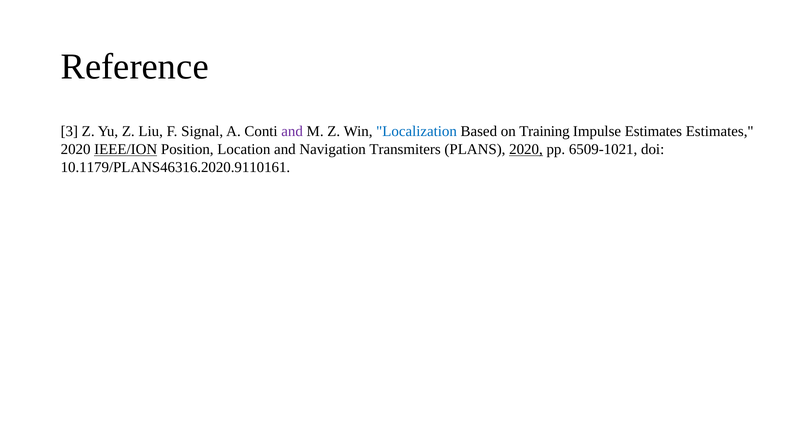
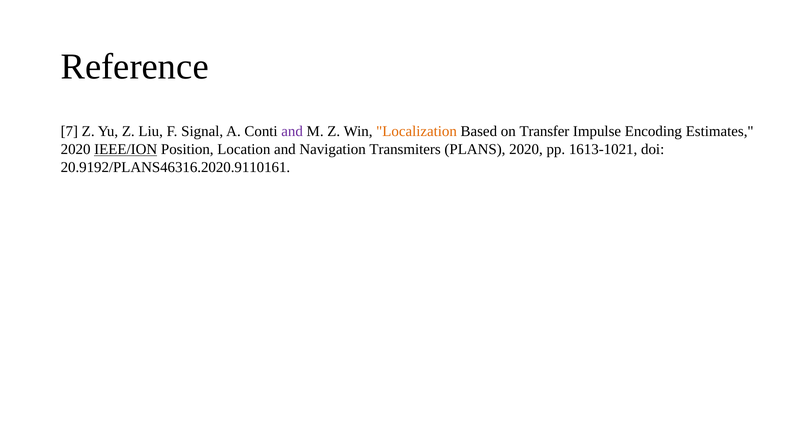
3: 3 -> 7
Localization colour: blue -> orange
Training: Training -> Transfer
Impulse Estimates: Estimates -> Encoding
2020 at (526, 149) underline: present -> none
6509-1021: 6509-1021 -> 1613-1021
10.1179/PLANS46316.2020.9110161: 10.1179/PLANS46316.2020.9110161 -> 20.9192/PLANS46316.2020.9110161
